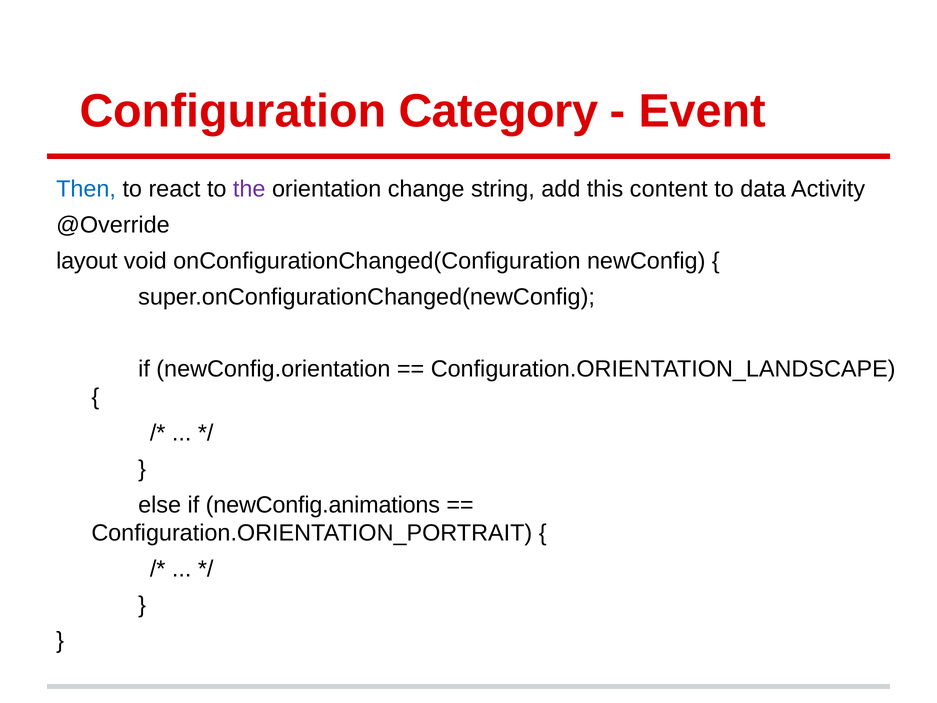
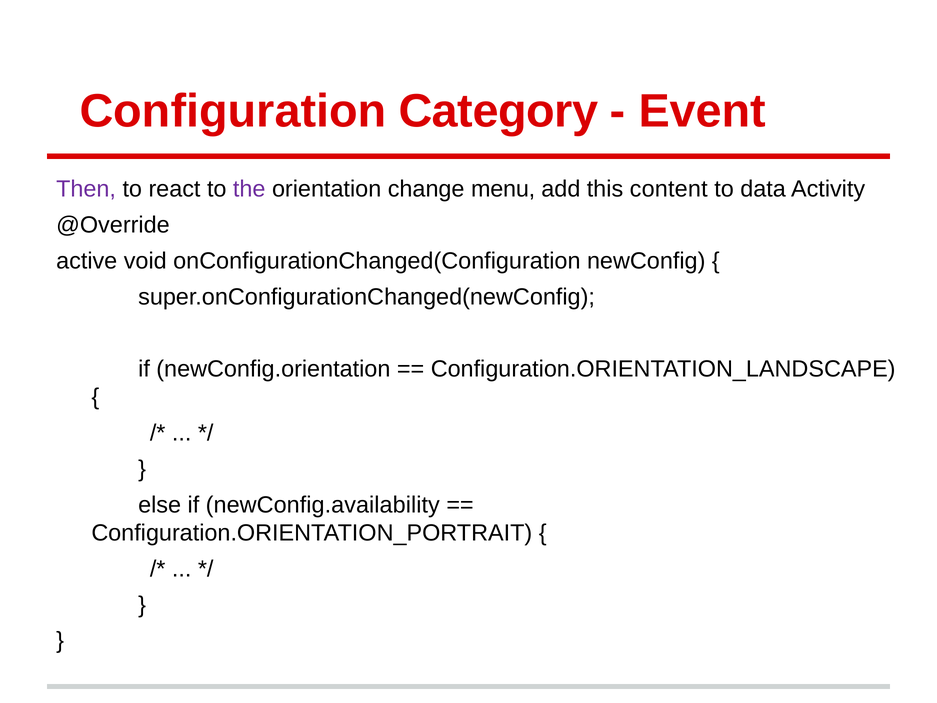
Then colour: blue -> purple
string: string -> menu
layout: layout -> active
newConfig.animations: newConfig.animations -> newConfig.availability
